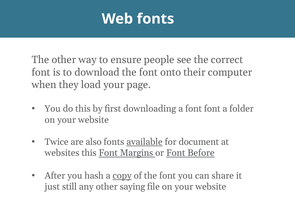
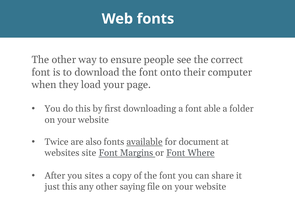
font font: font -> able
websites this: this -> site
Before: Before -> Where
hash: hash -> sites
copy underline: present -> none
just still: still -> this
